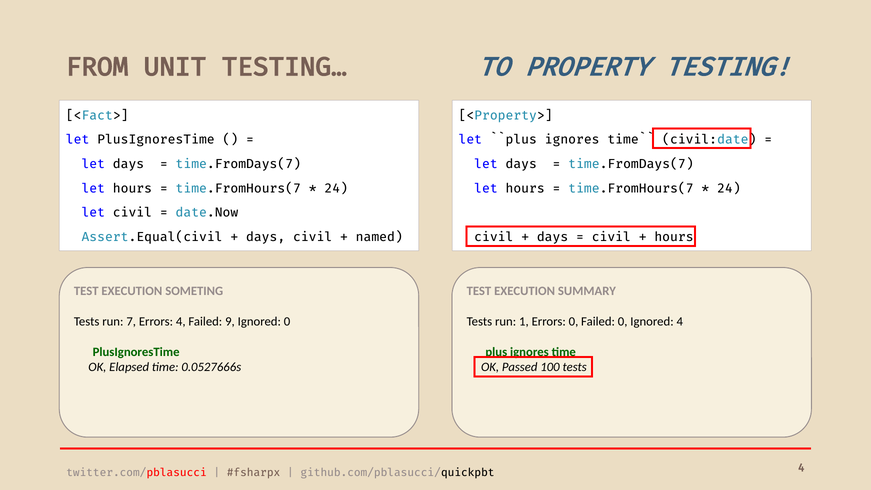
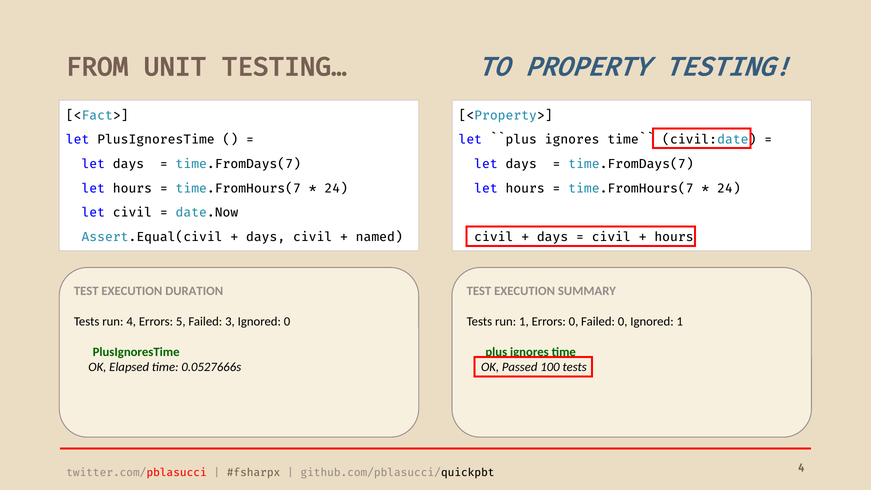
SOMETING: SOMETING -> DURATION
run 7: 7 -> 4
Errors 4: 4 -> 5
9: 9 -> 3
Ignored 4: 4 -> 1
